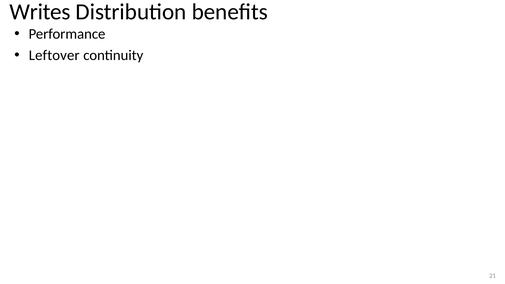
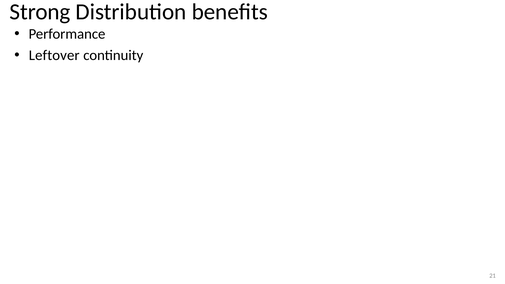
Writes: Writes -> Strong
